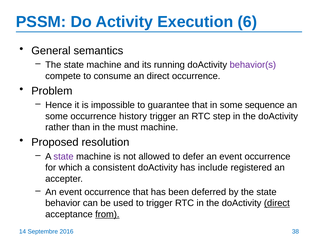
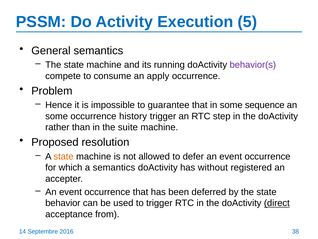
6: 6 -> 5
an direct: direct -> apply
must: must -> suite
state at (64, 156) colour: purple -> orange
a consistent: consistent -> semantics
include: include -> without
from underline: present -> none
